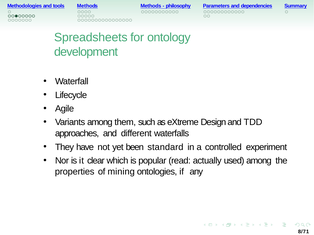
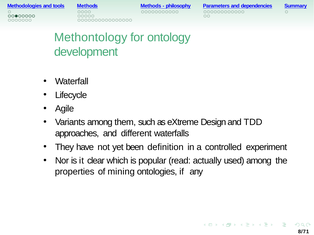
Spreadsheets: Spreadsheets -> Methontology
standard: standard -> definition
